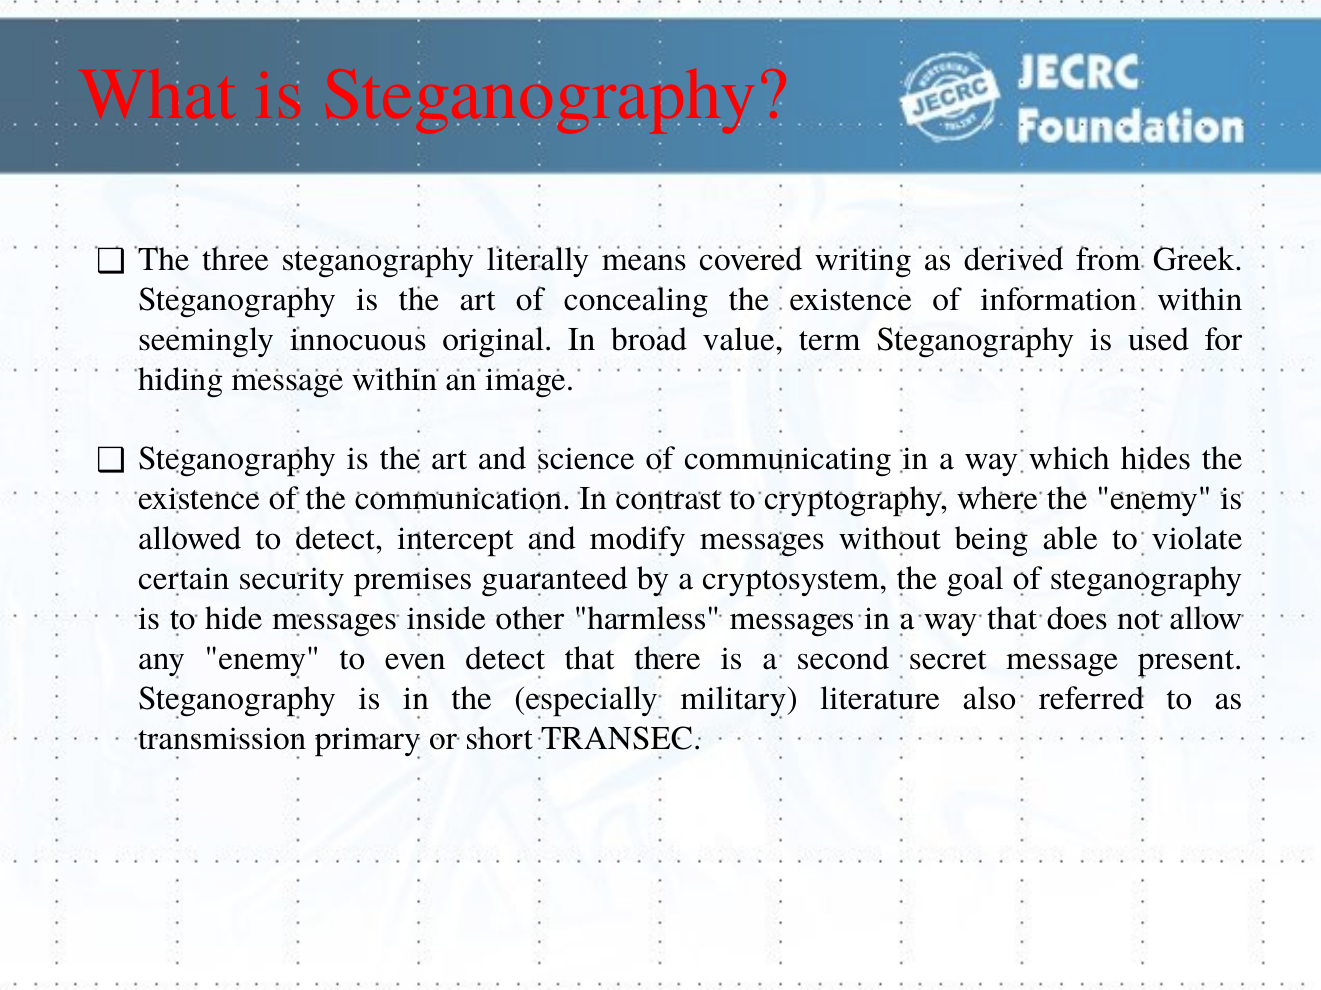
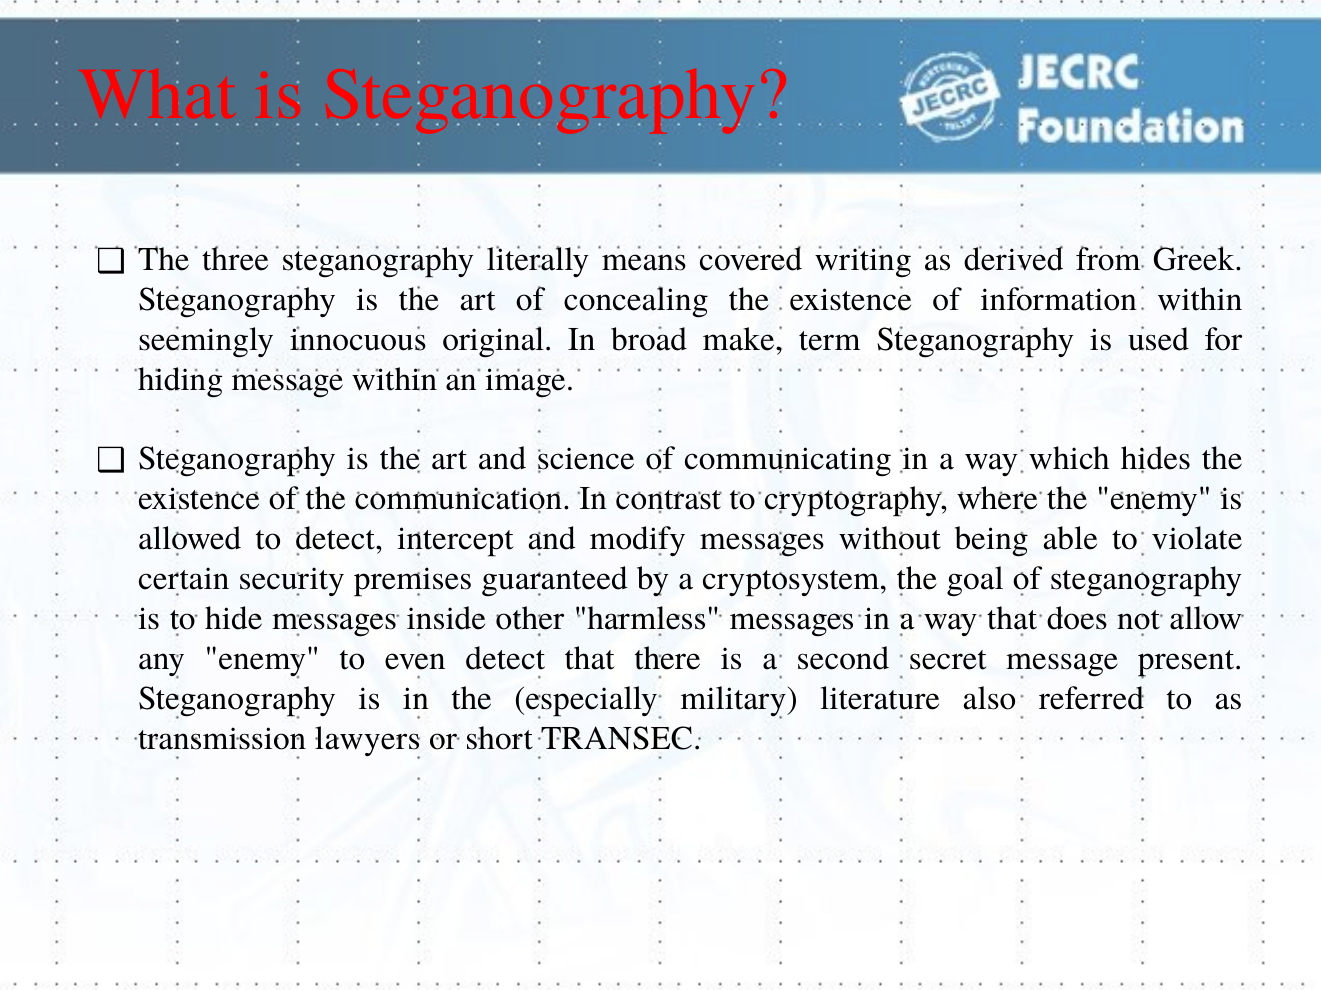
value: value -> make
primary: primary -> lawyers
